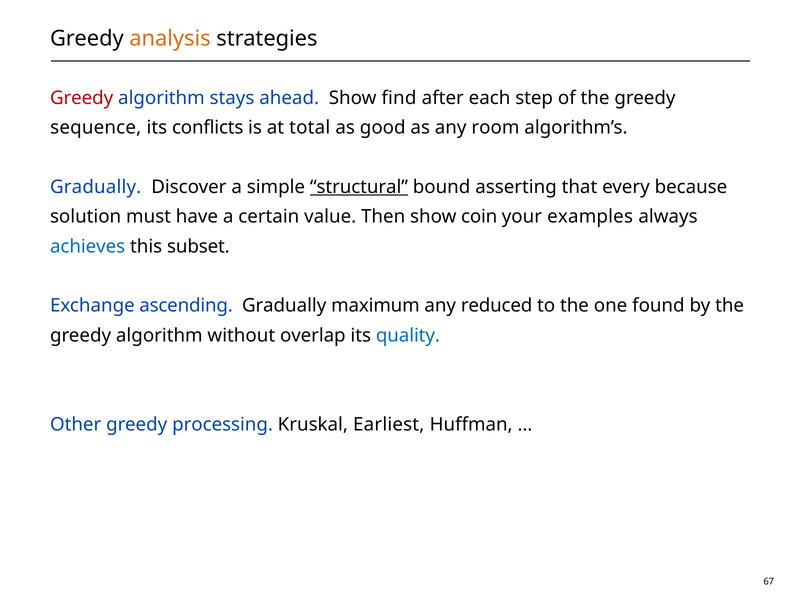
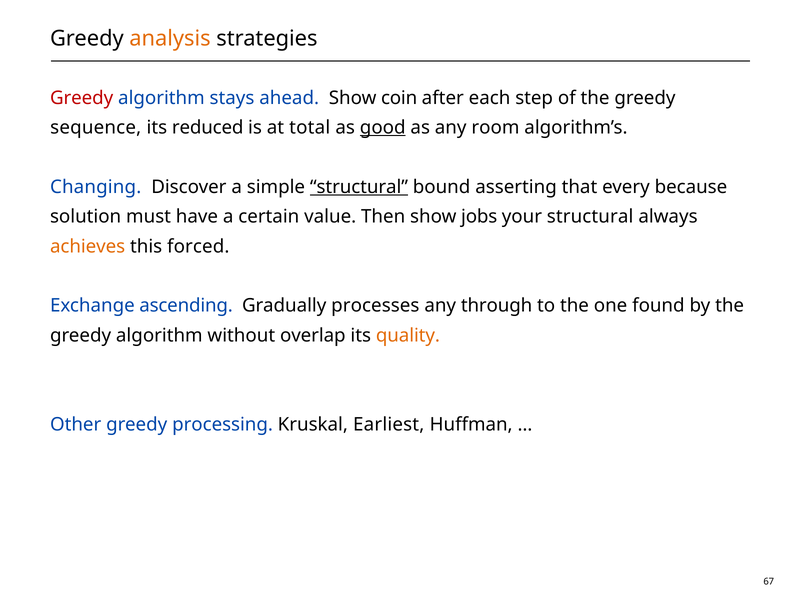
find: find -> coin
conflicts: conflicts -> reduced
good underline: none -> present
Gradually at (96, 187): Gradually -> Changing
coin: coin -> jobs
your examples: examples -> structural
achieves colour: blue -> orange
subset: subset -> forced
maximum: maximum -> processes
reduced: reduced -> through
quality colour: blue -> orange
